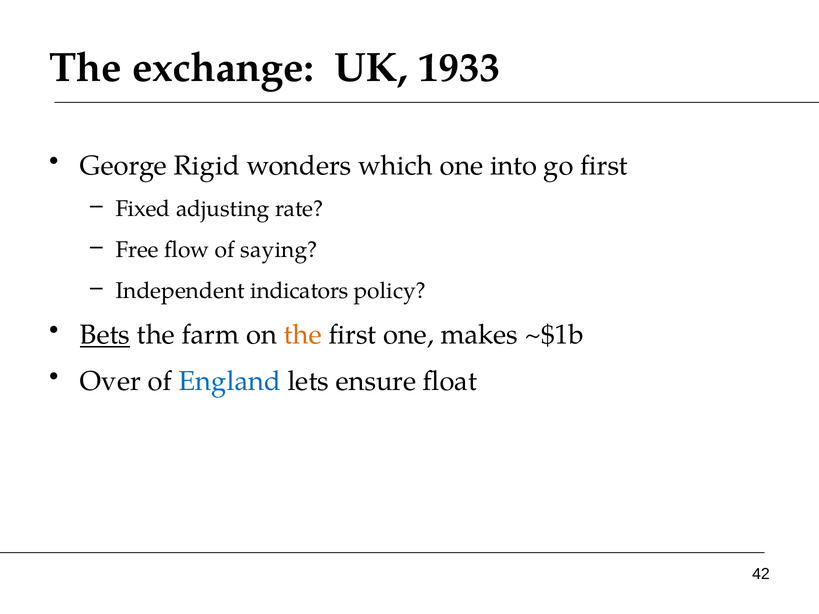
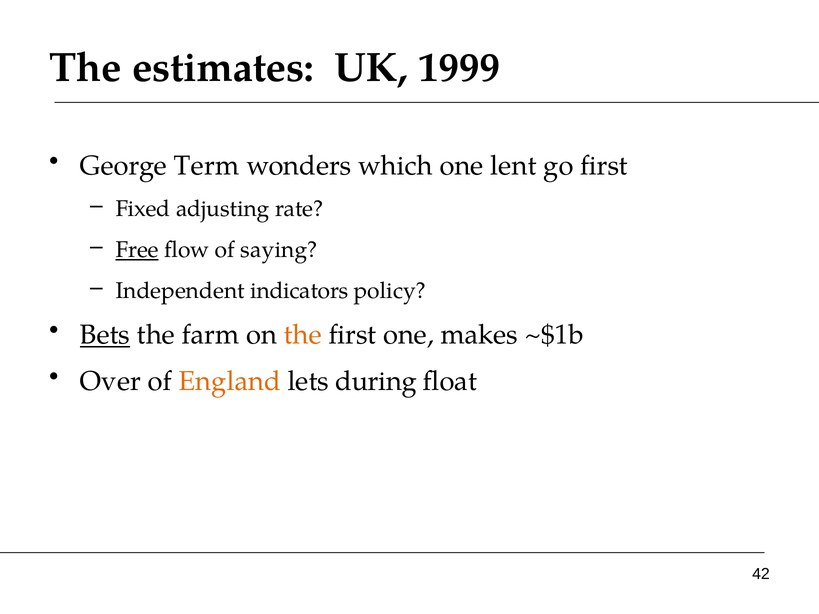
exchange: exchange -> estimates
1933: 1933 -> 1999
Rigid: Rigid -> Term
into: into -> lent
Free underline: none -> present
England colour: blue -> orange
ensure: ensure -> during
